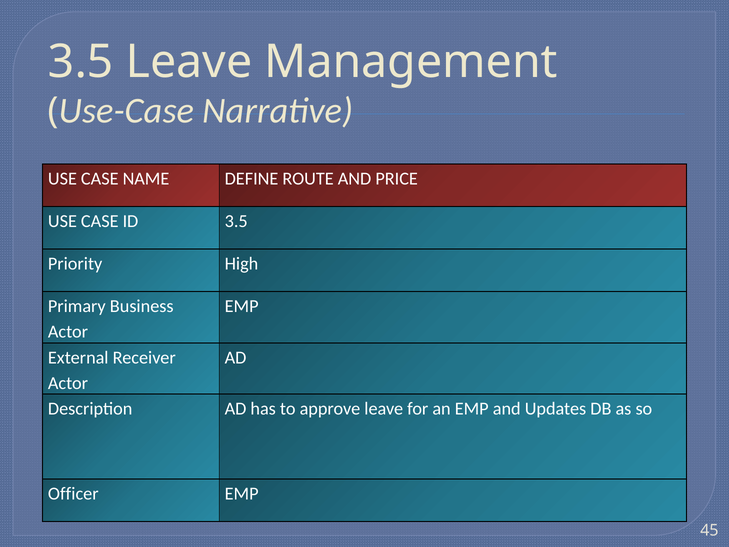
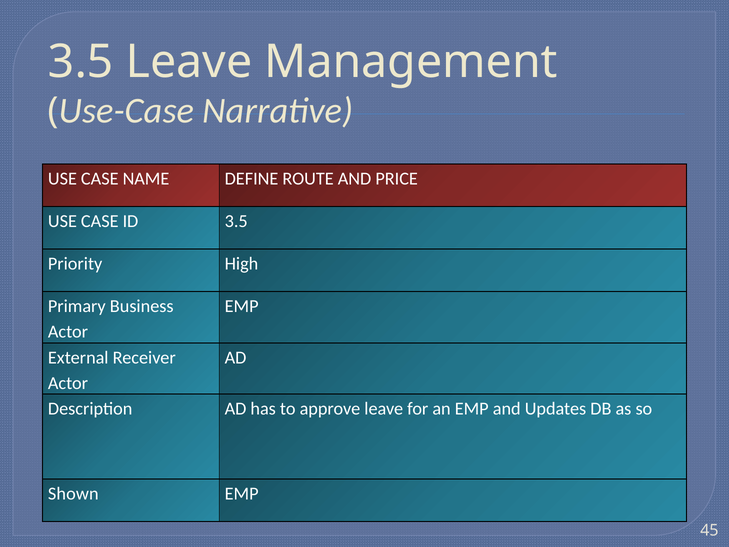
Officer: Officer -> Shown
